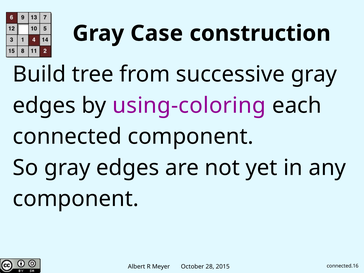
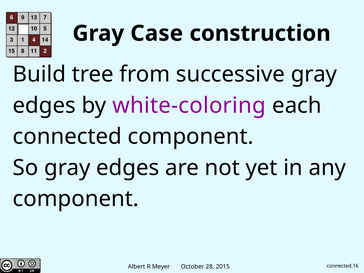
using-coloring: using-coloring -> white-coloring
